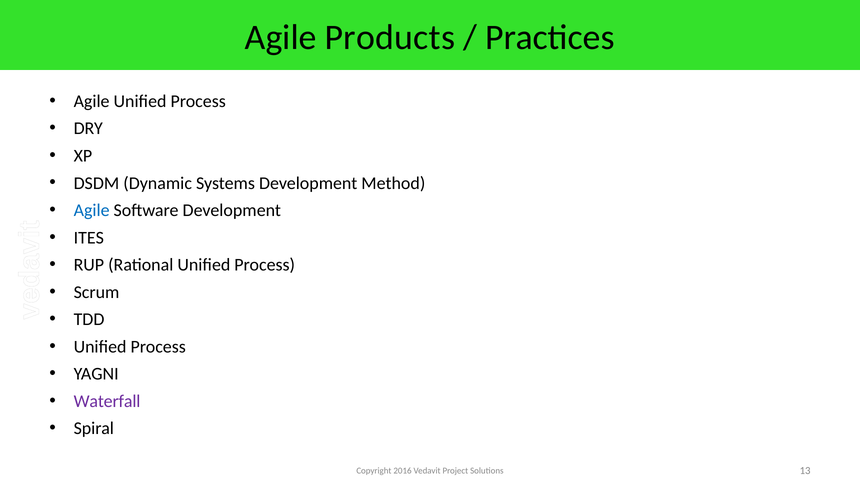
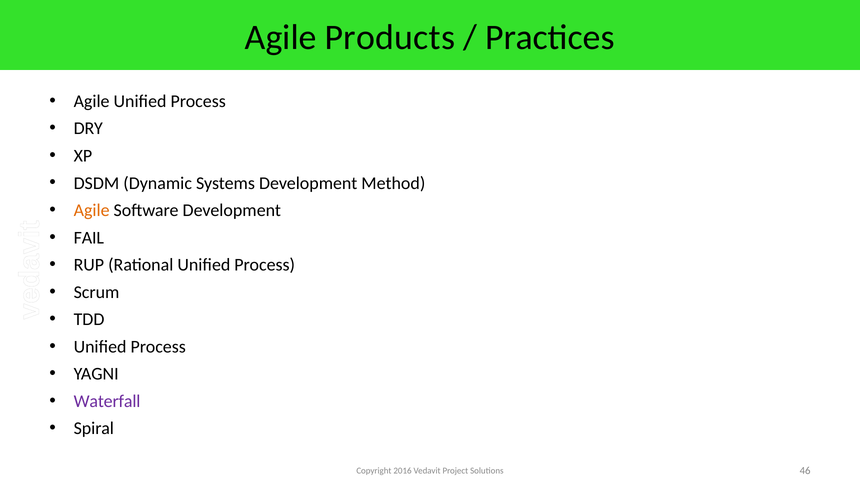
Agile at (92, 210) colour: blue -> orange
ITES: ITES -> FAIL
13: 13 -> 46
